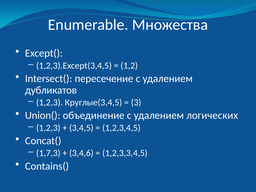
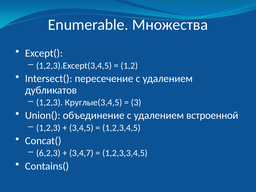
логических: логических -> встроенной
1,7,3: 1,7,3 -> 6,2,3
3,4,6: 3,4,6 -> 3,4,7
